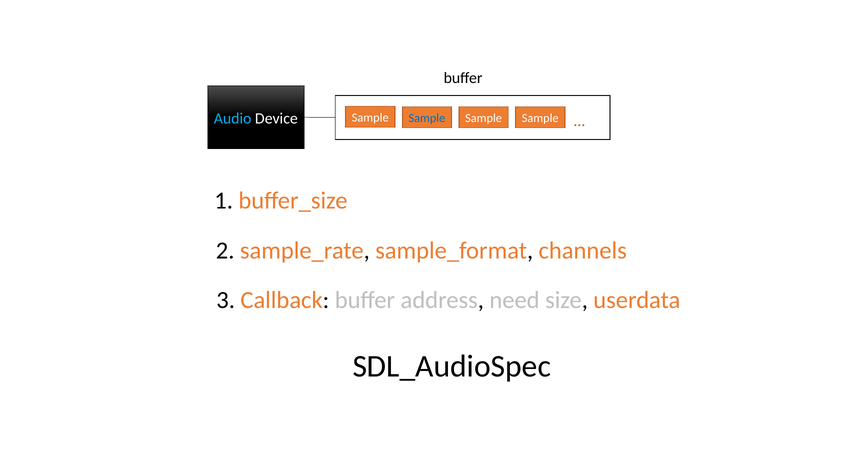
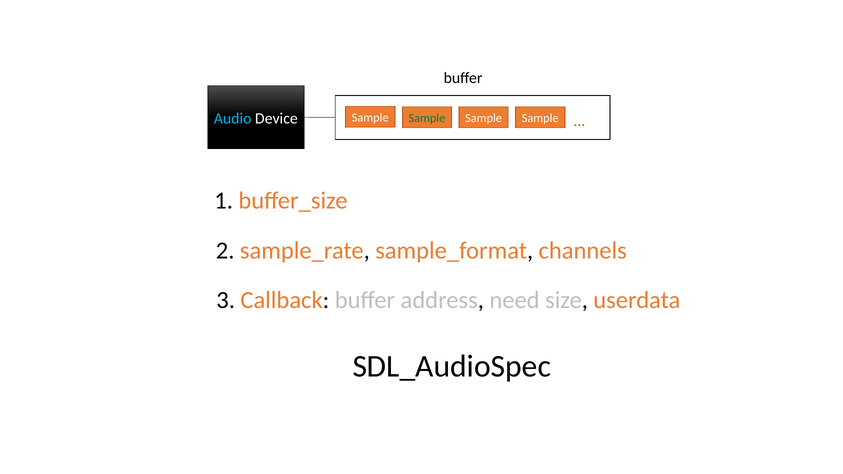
Sample at (427, 118) colour: blue -> green
